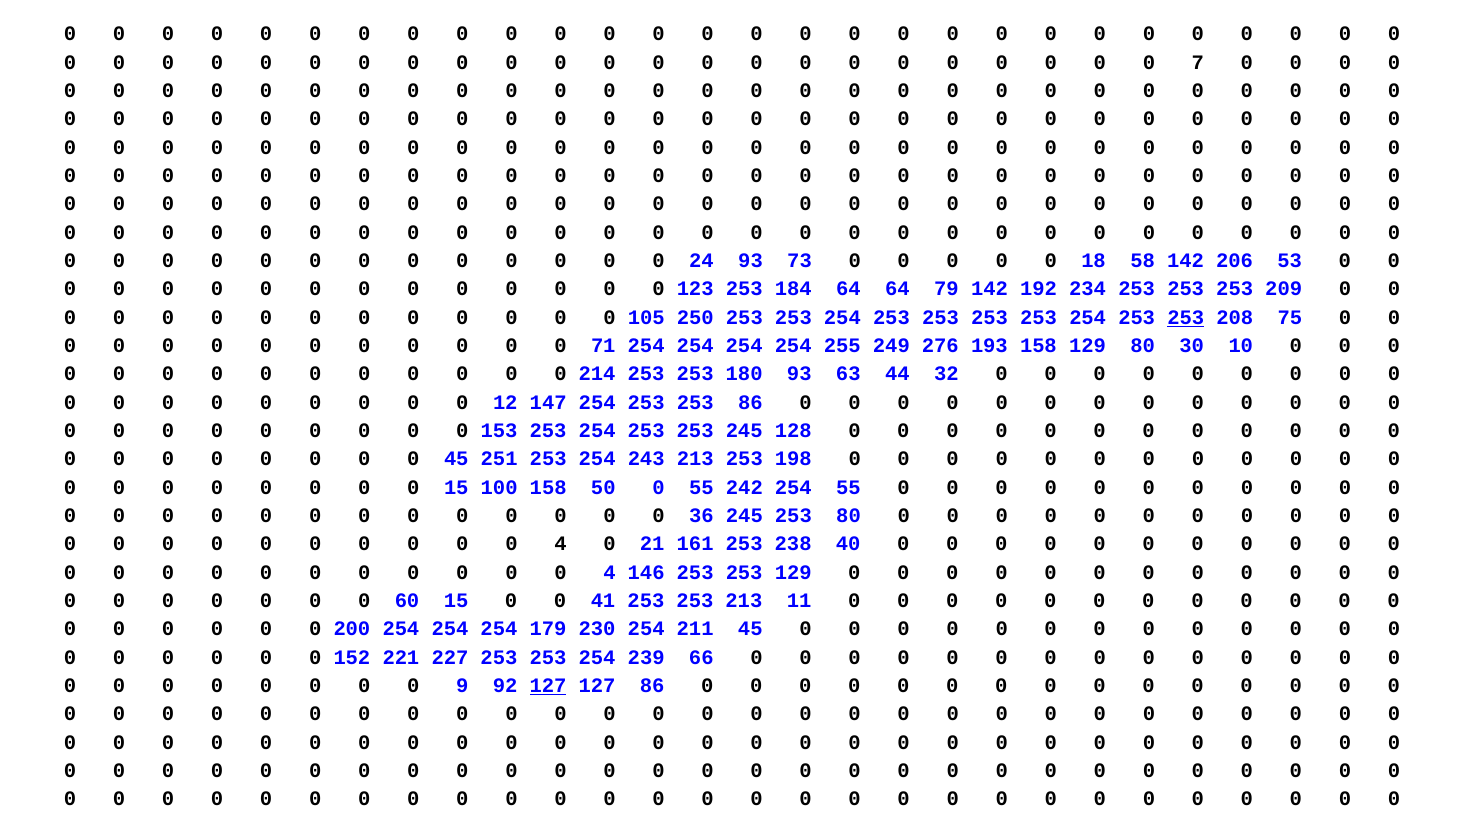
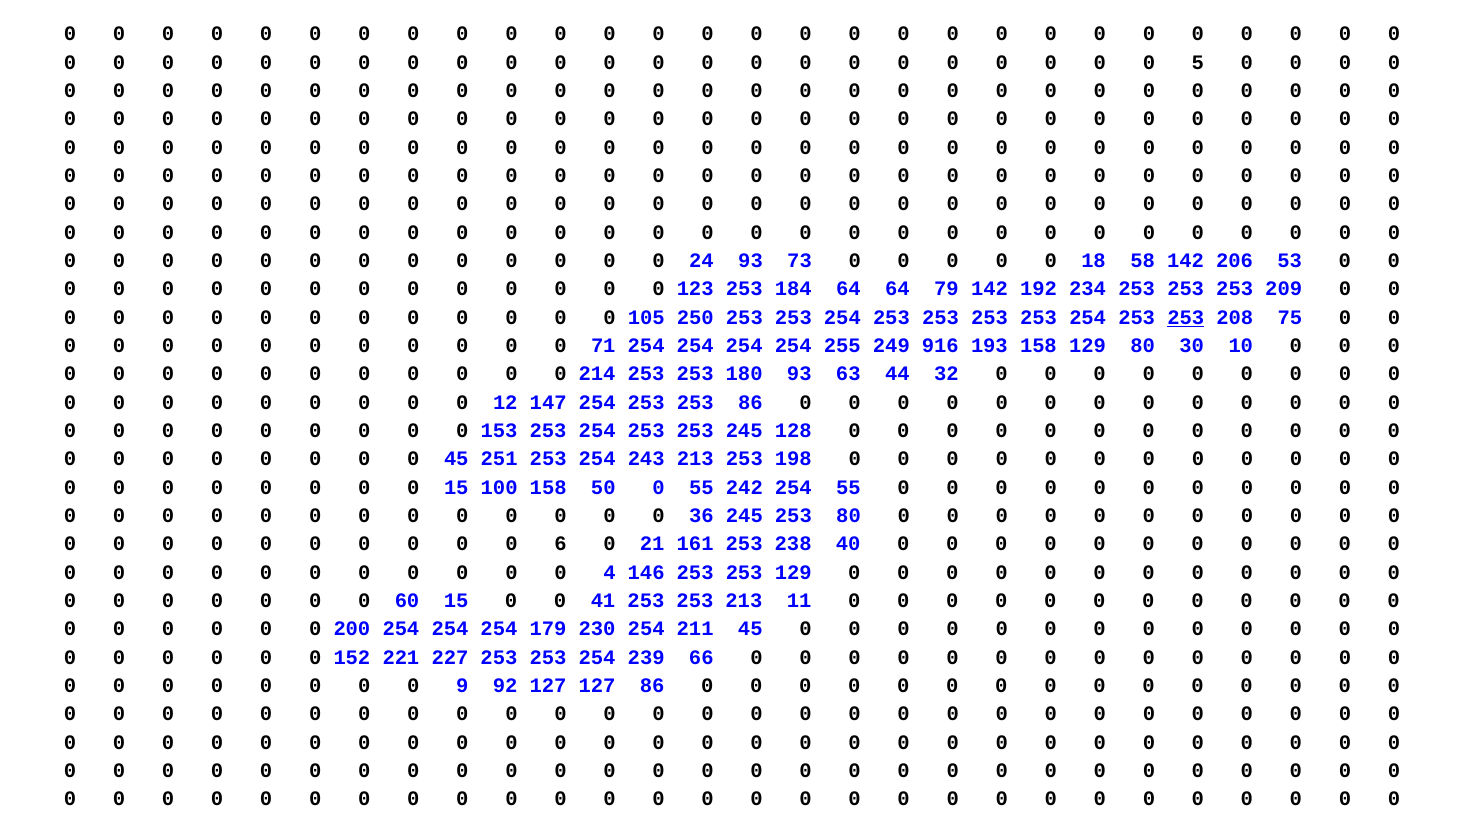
7: 7 -> 5
276: 276 -> 916
4 at (560, 544): 4 -> 6
127 at (548, 685) underline: present -> none
